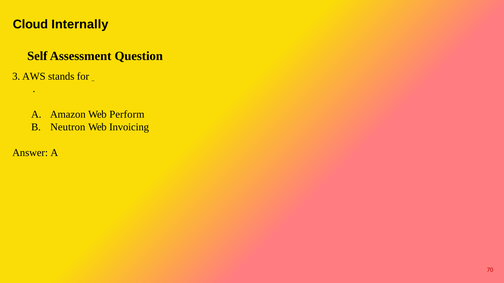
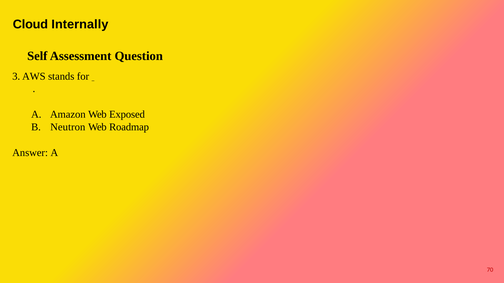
Perform: Perform -> Exposed
Invoicing: Invoicing -> Roadmap
